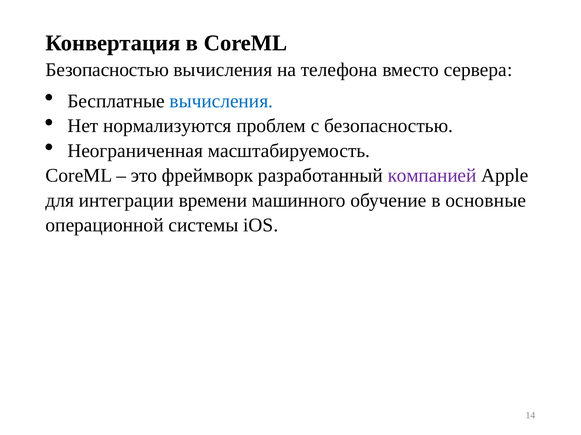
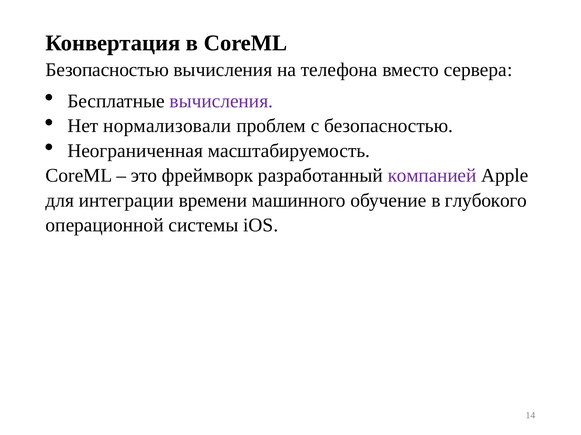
вычисления at (221, 101) colour: blue -> purple
нормализуются: нормализуются -> нормализовали
основные: основные -> глубокого
